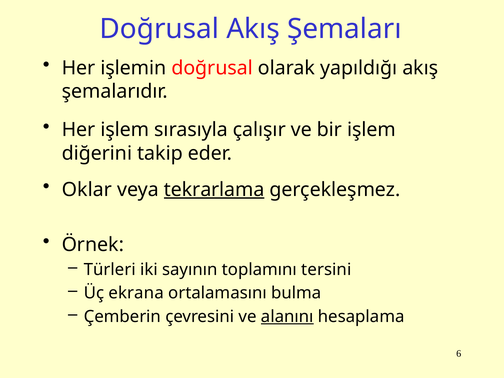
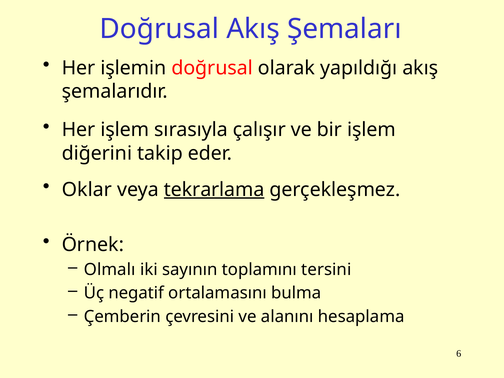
Türleri: Türleri -> Olmalı
ekrana: ekrana -> negatif
alanını underline: present -> none
